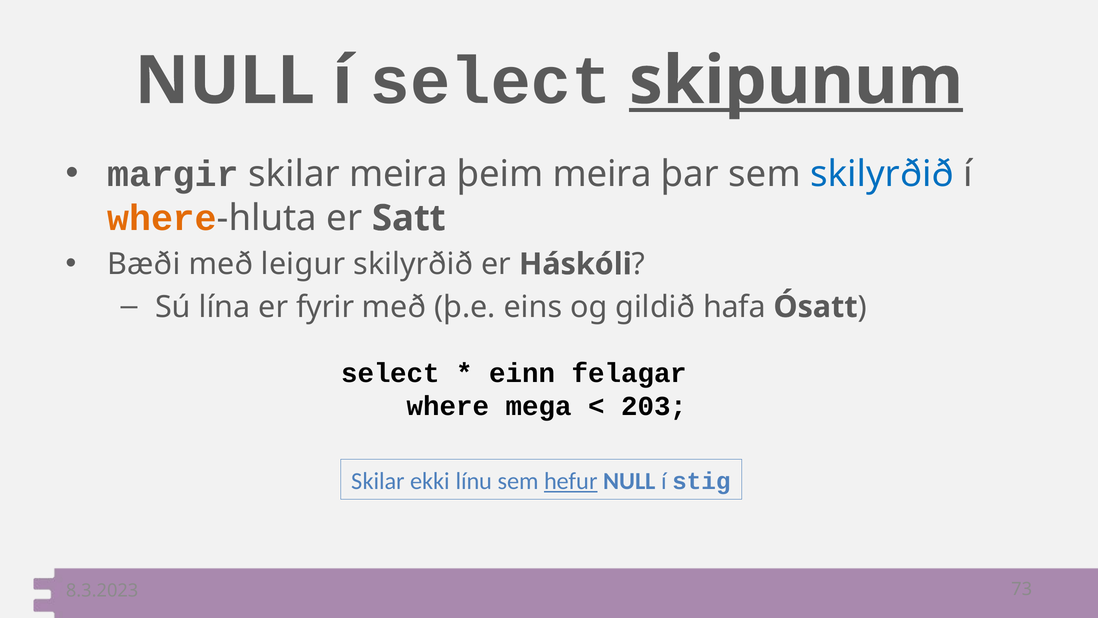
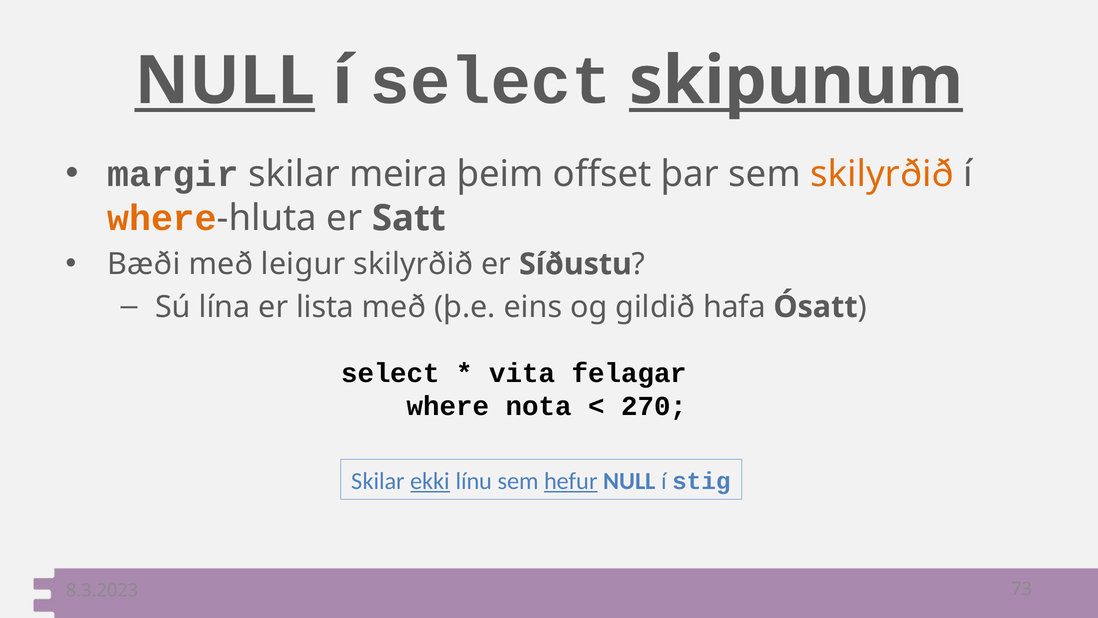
NULL at (225, 81) underline: none -> present
þeim meira: meira -> offset
skilyrðið at (882, 174) colour: blue -> orange
Háskóli: Háskóli -> Síðustu
fyrir: fyrir -> lista
einn: einn -> vita
mega: mega -> nota
203: 203 -> 270
ekki underline: none -> present
